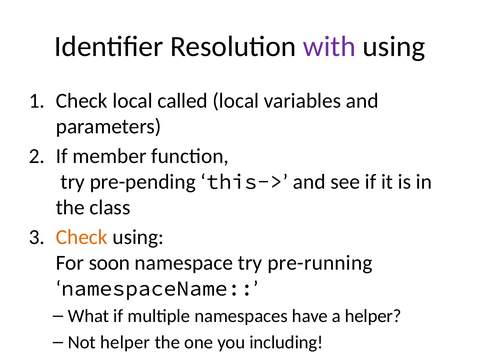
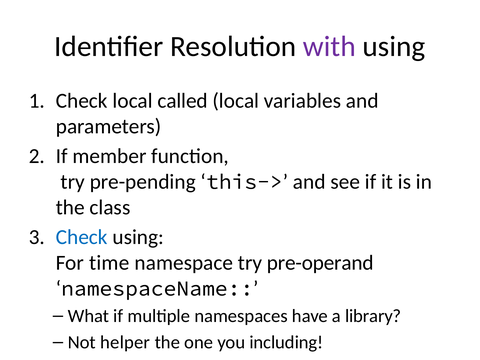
Check at (82, 237) colour: orange -> blue
soon: soon -> time
pre-running: pre-running -> pre-operand
a helper: helper -> library
